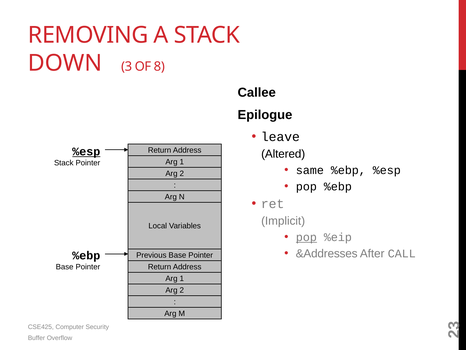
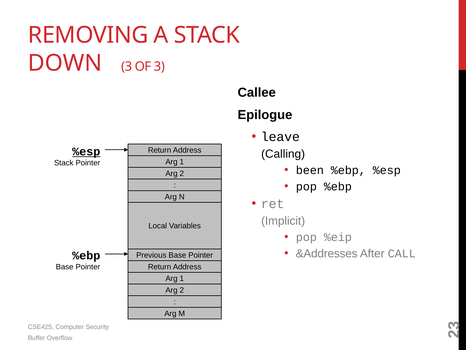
OF 8: 8 -> 3
Altered: Altered -> Calling
same: same -> been
pop at (306, 237) underline: present -> none
